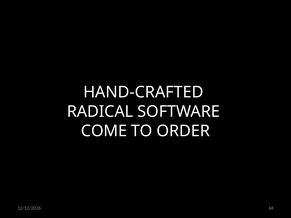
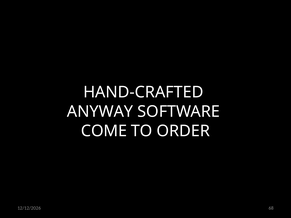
RADICAL: RADICAL -> ANYWAY
